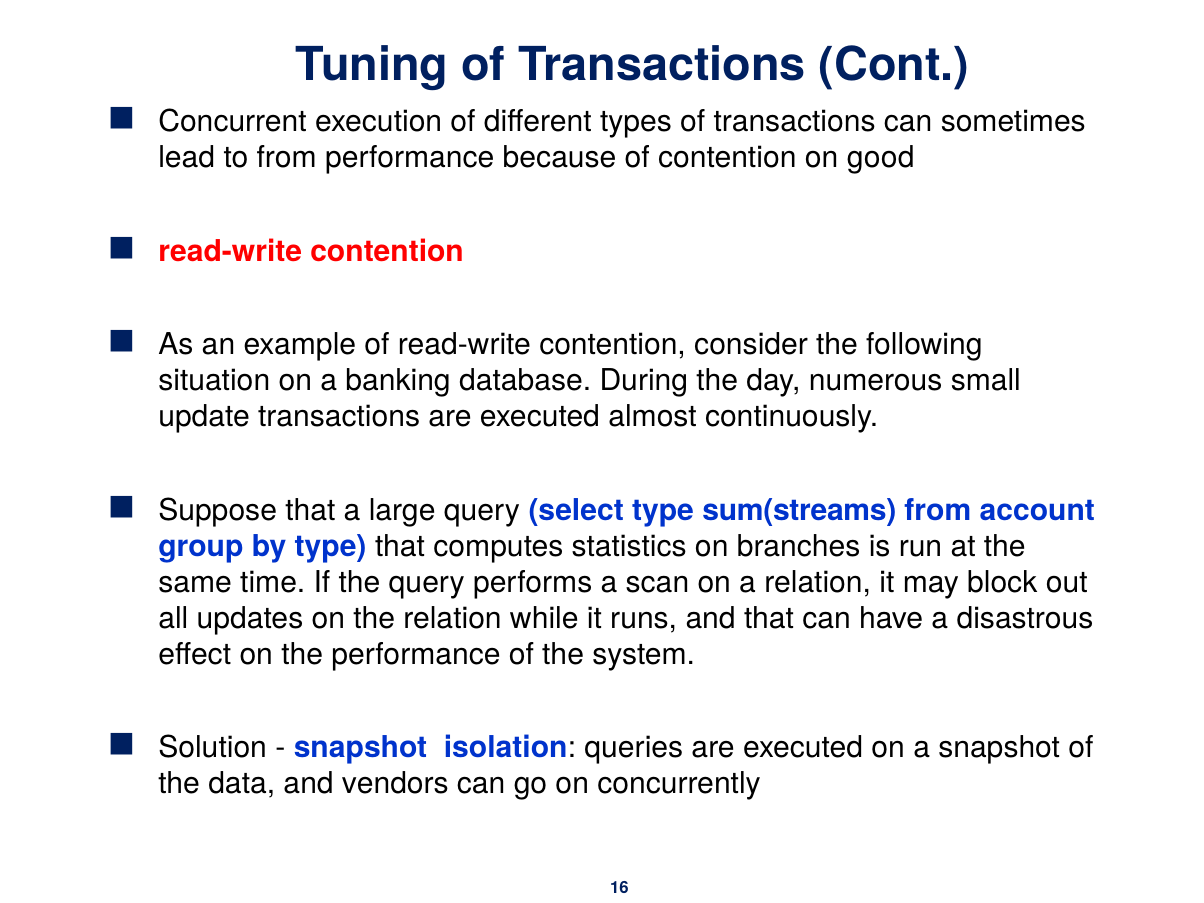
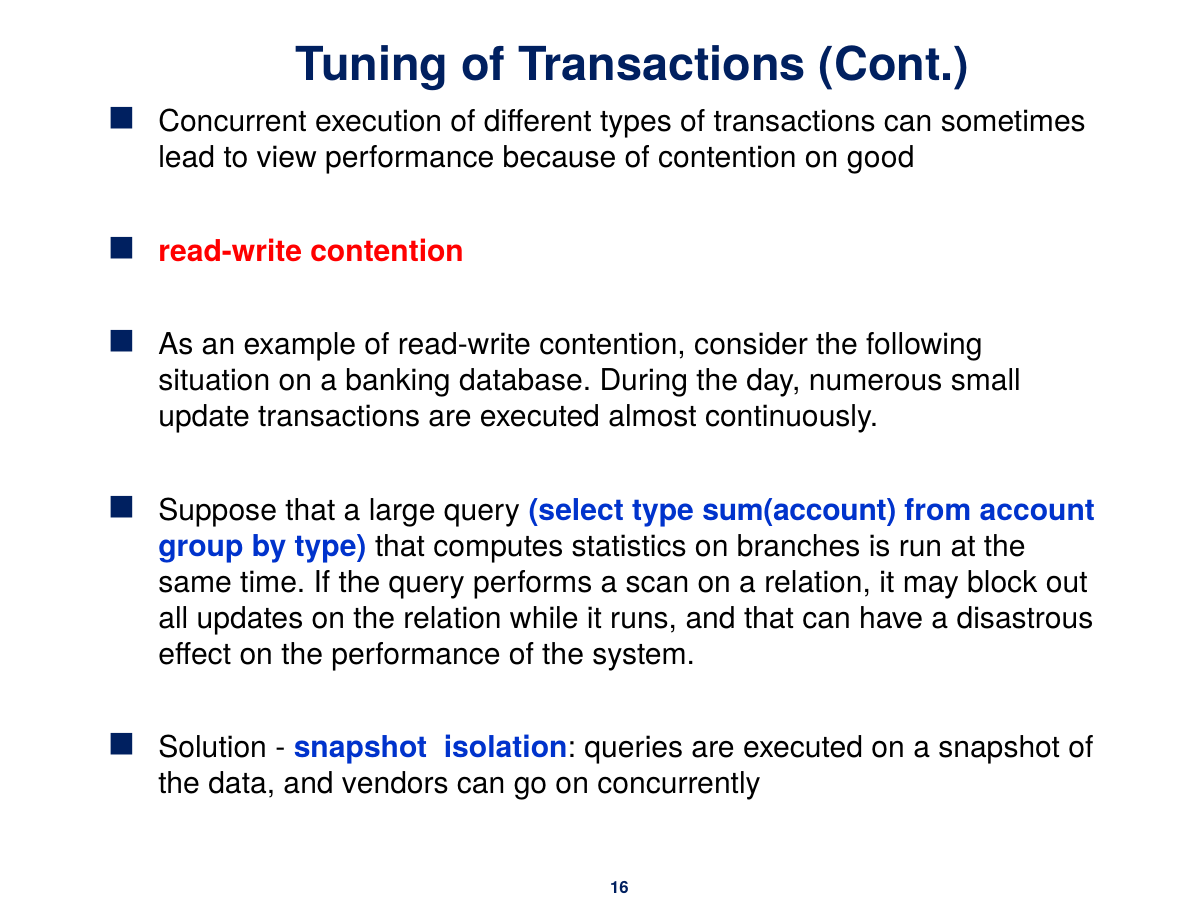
to from: from -> view
sum(streams: sum(streams -> sum(account
